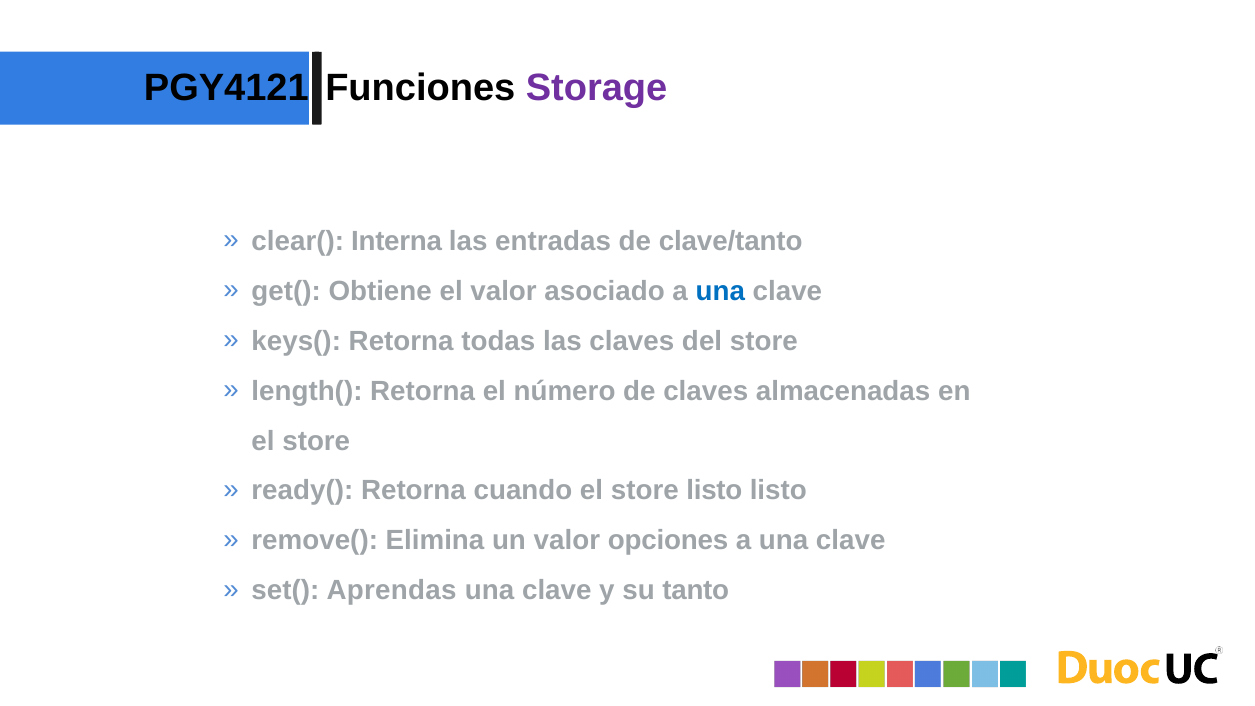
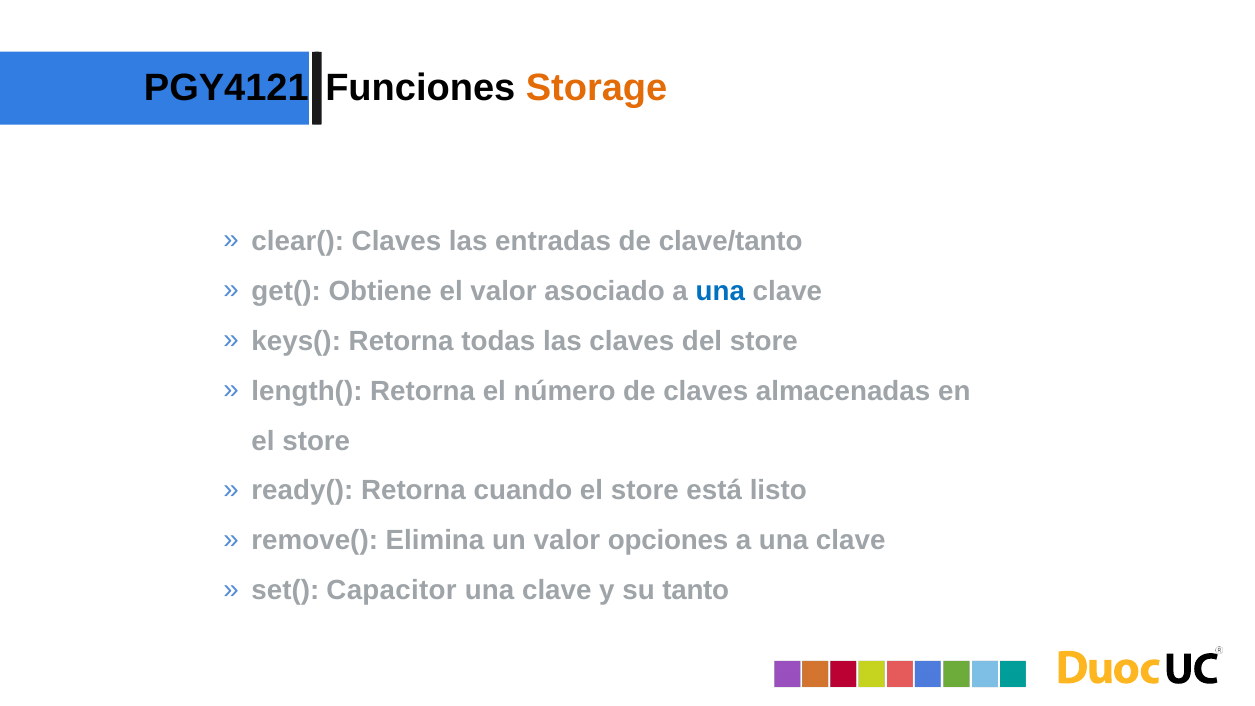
Storage colour: purple -> orange
clear( Interna: Interna -> Claves
store listo: listo -> está
Aprendas: Aprendas -> Capacitor
